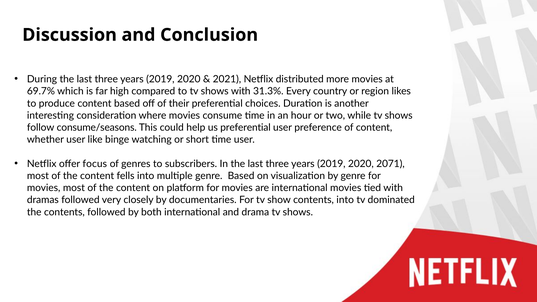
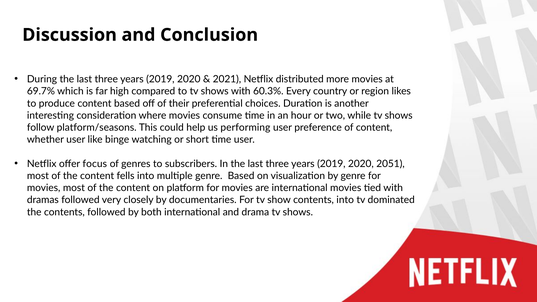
31.3%: 31.3% -> 60.3%
consume/seasons: consume/seasons -> platform/seasons
us preferential: preferential -> performing
2071: 2071 -> 2051
